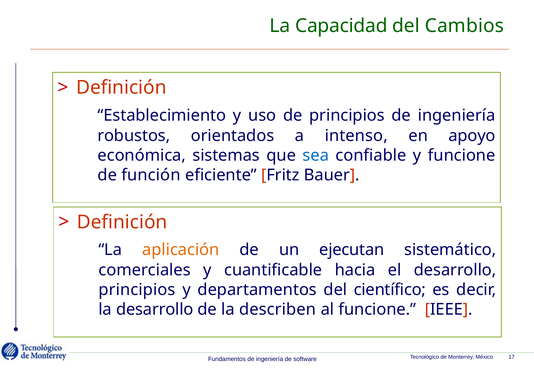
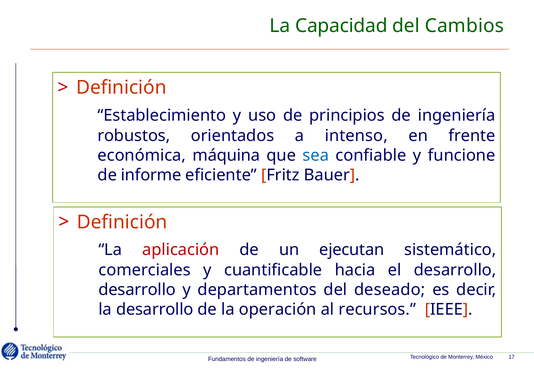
apoyo: apoyo -> frente
sistemas: sistemas -> máquina
función: función -> informe
aplicación colour: orange -> red
principios at (137, 290): principios -> desarrollo
científico: científico -> deseado
describen: describen -> operación
al funcione: funcione -> recursos
